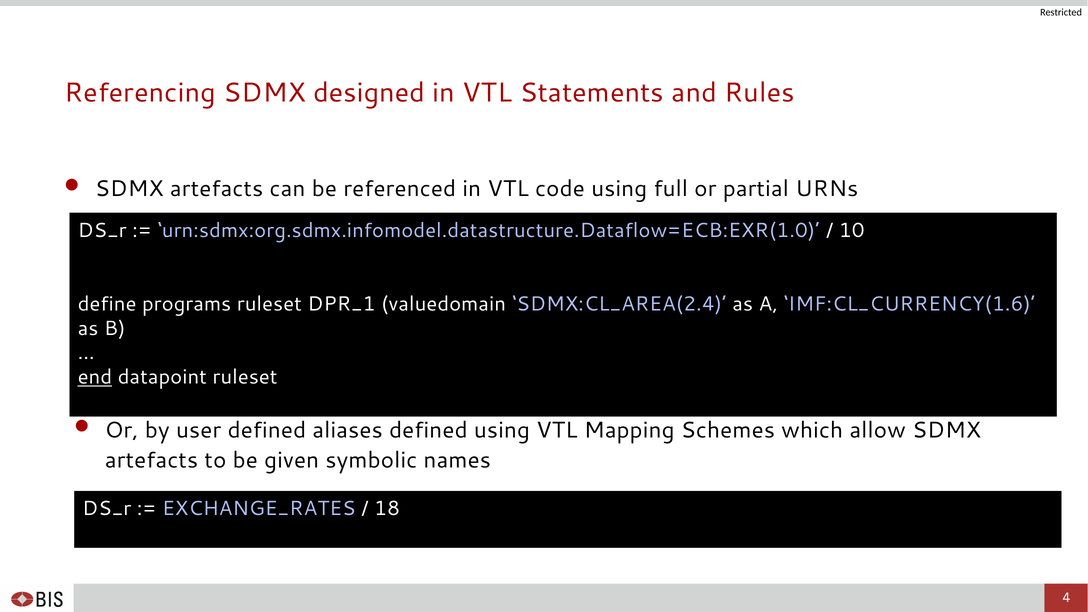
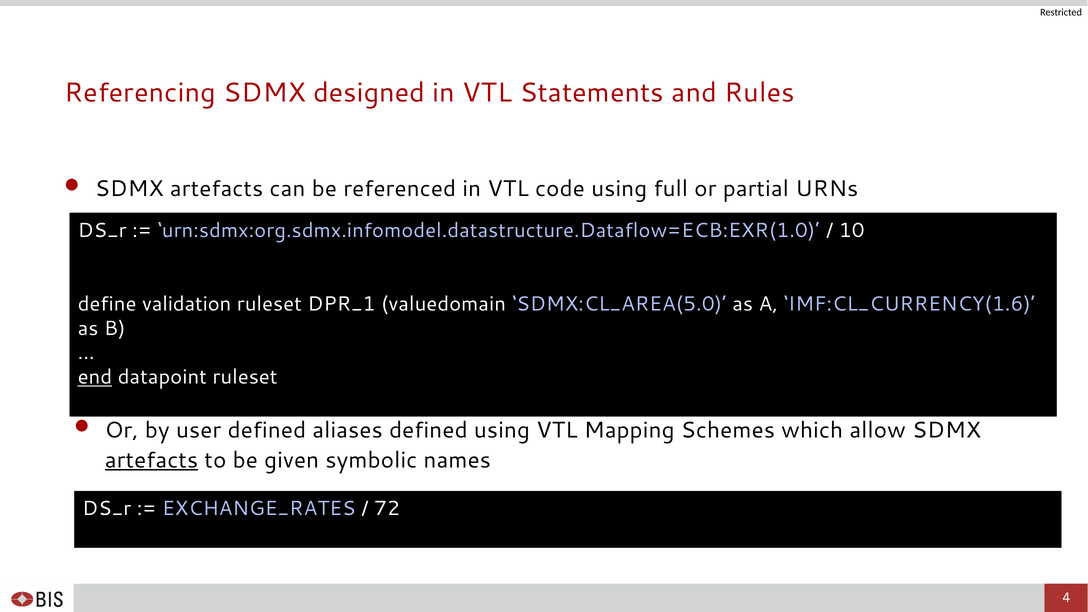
programs: programs -> validation
SDMX:CL_AREA(2.4: SDMX:CL_AREA(2.4 -> SDMX:CL_AREA(5.0
artefacts at (151, 460) underline: none -> present
18: 18 -> 72
